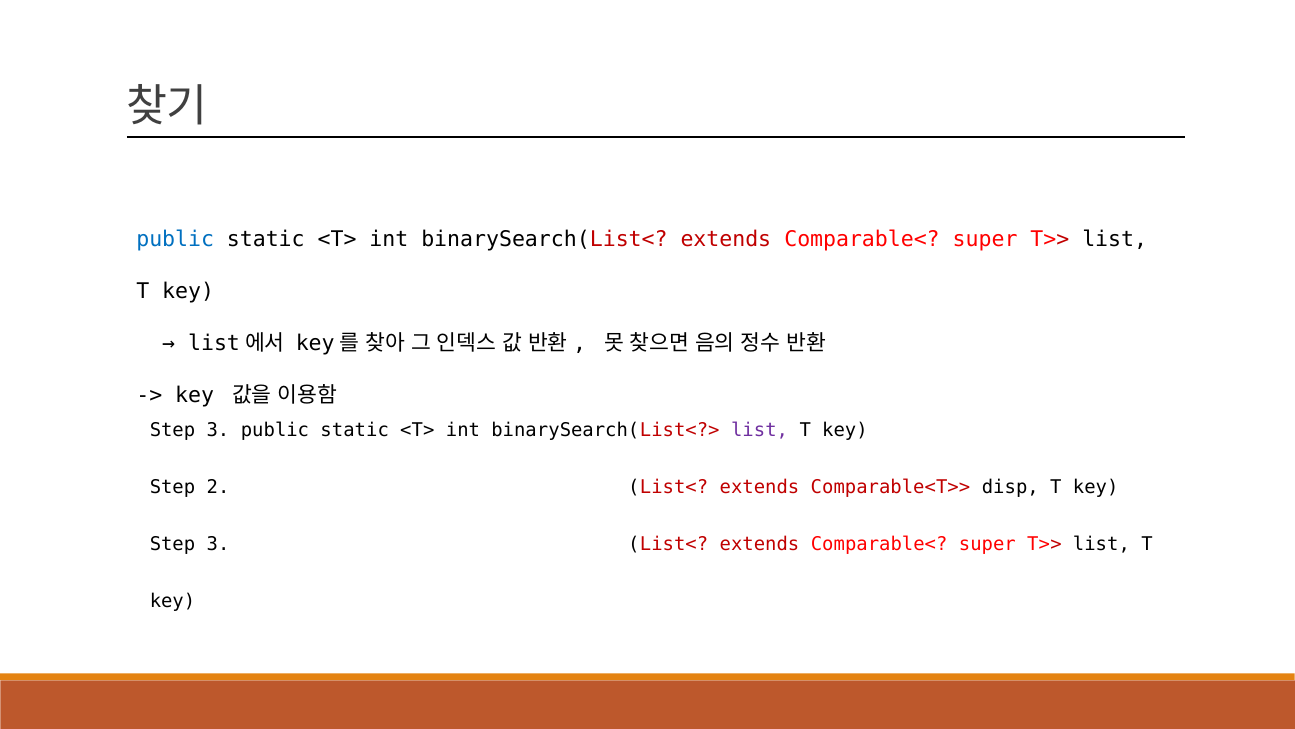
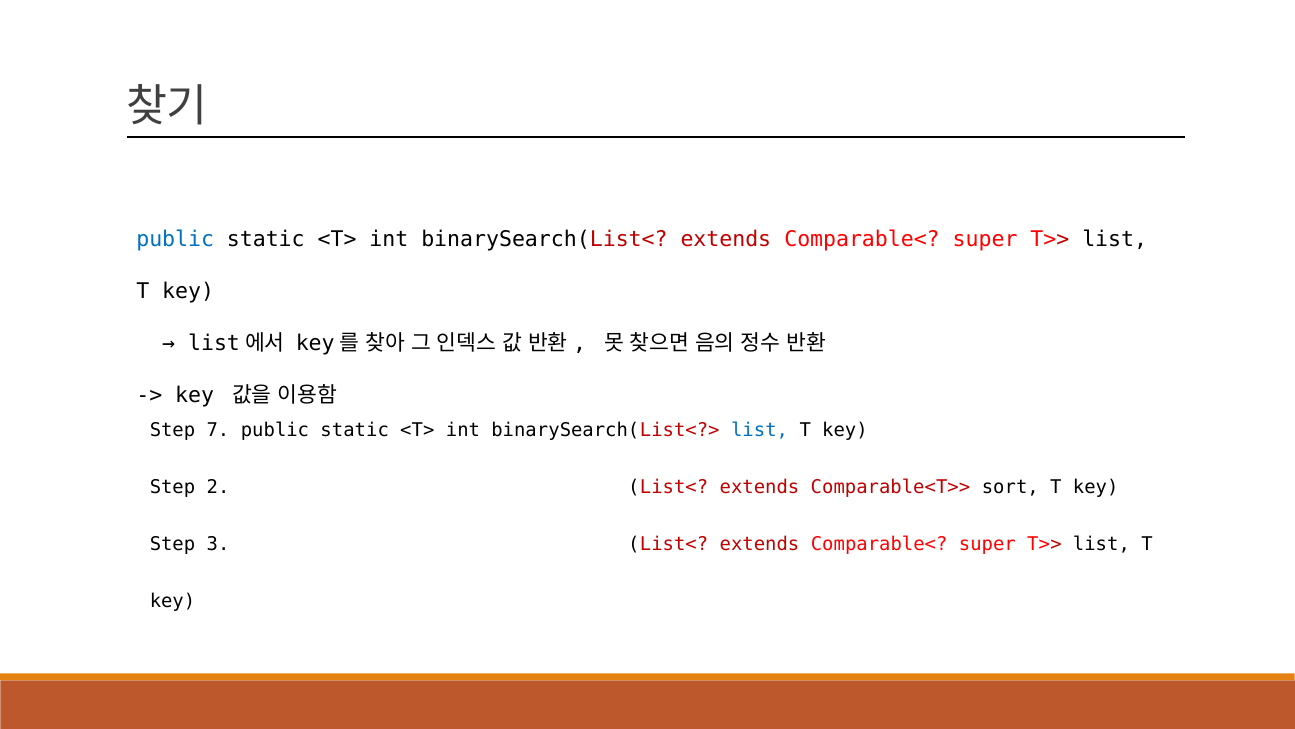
3 at (218, 430): 3 -> 7
list at (760, 430) colour: purple -> blue
disp: disp -> sort
